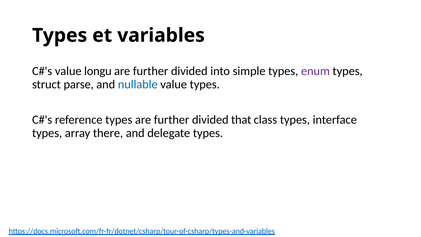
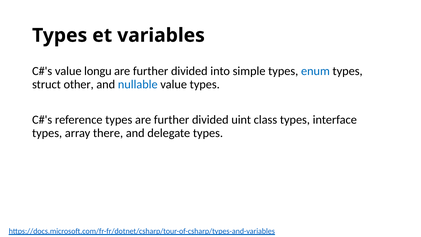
enum colour: purple -> blue
parse: parse -> other
that: that -> uint
